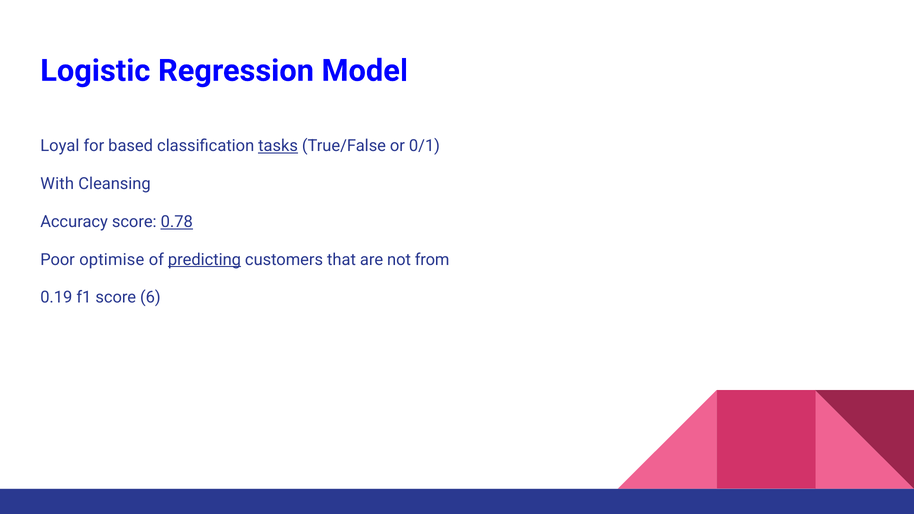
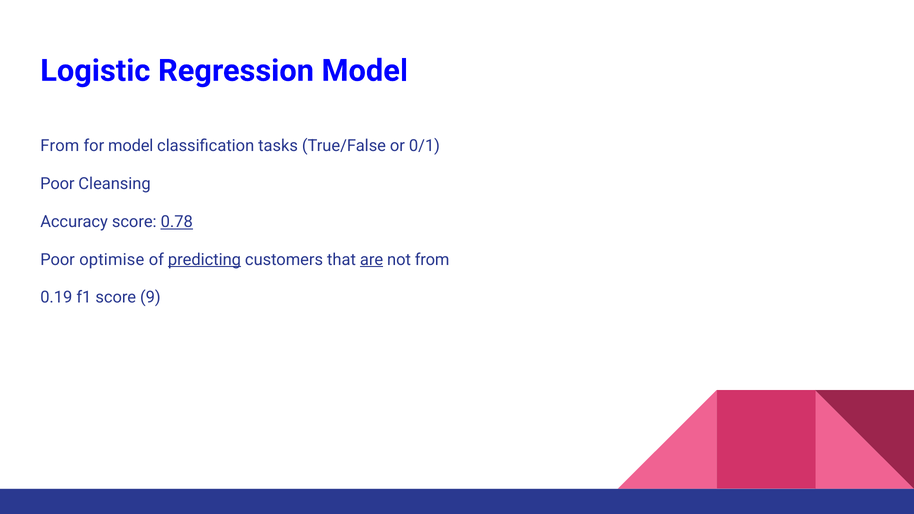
Loyal at (60, 146): Loyal -> From
for based: based -> model
tasks underline: present -> none
With at (57, 184): With -> Poor
are underline: none -> present
6: 6 -> 9
